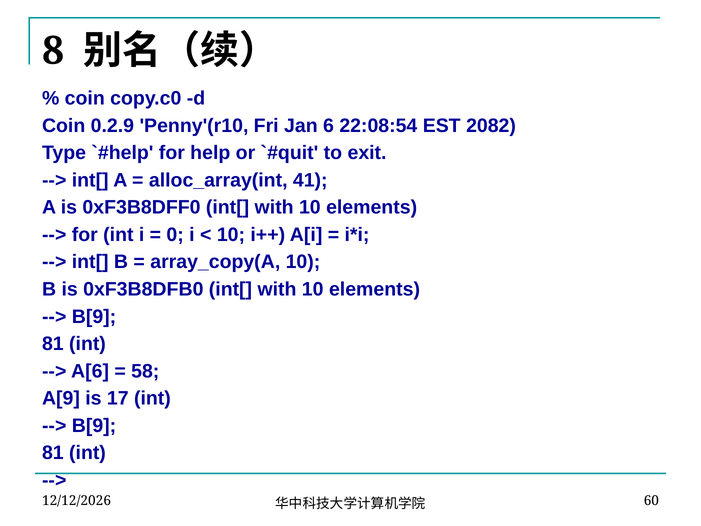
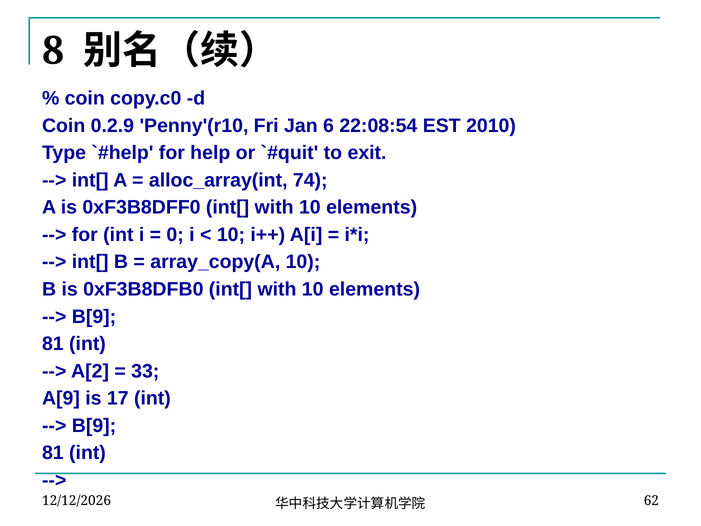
2082: 2082 -> 2010
41: 41 -> 74
A[6: A[6 -> A[2
58: 58 -> 33
60: 60 -> 62
